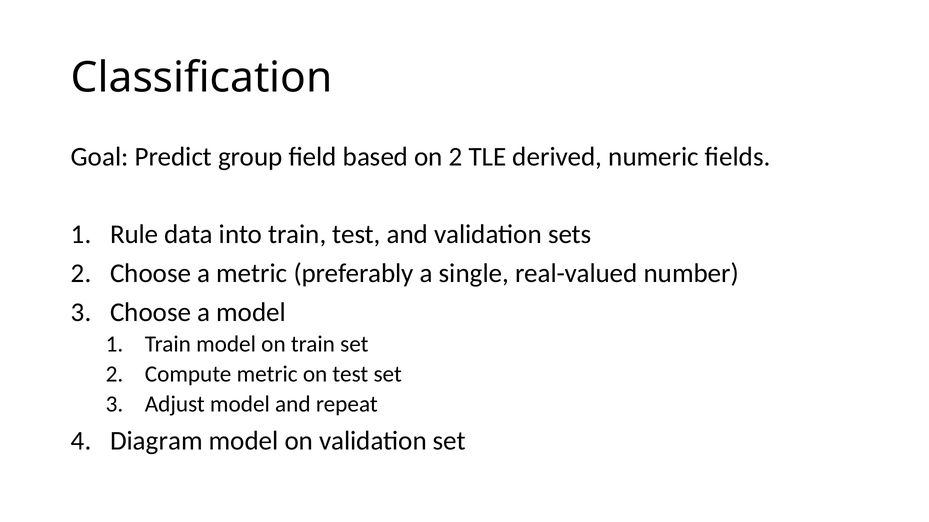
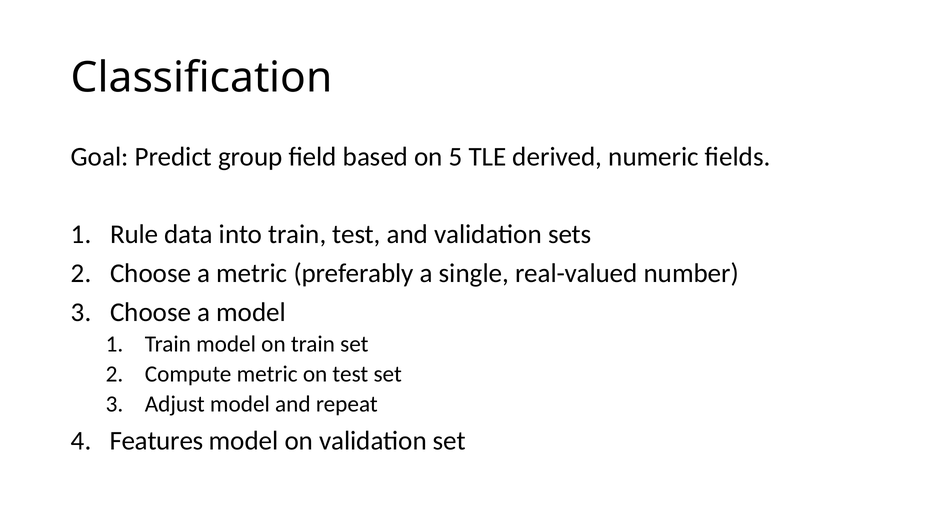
on 2: 2 -> 5
Diagram: Diagram -> Features
